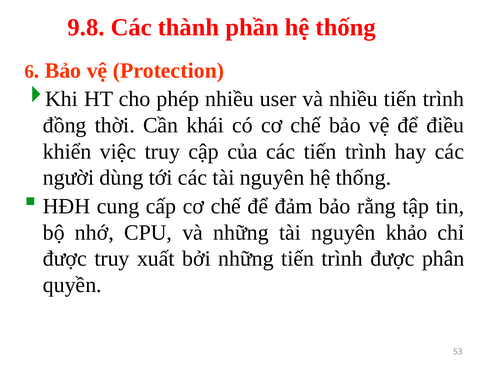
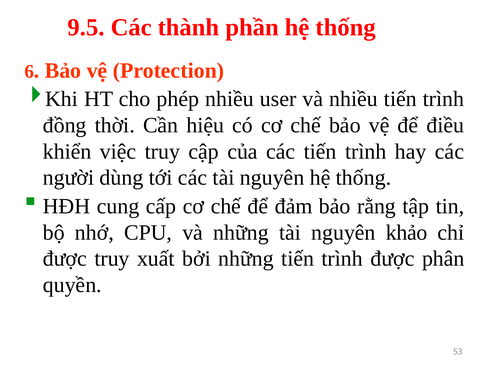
9.8: 9.8 -> 9.5
khái: khái -> hiệu
